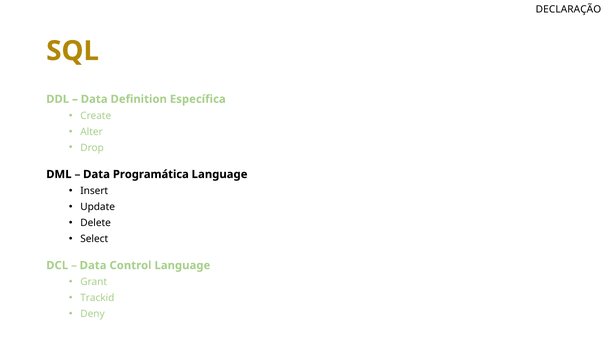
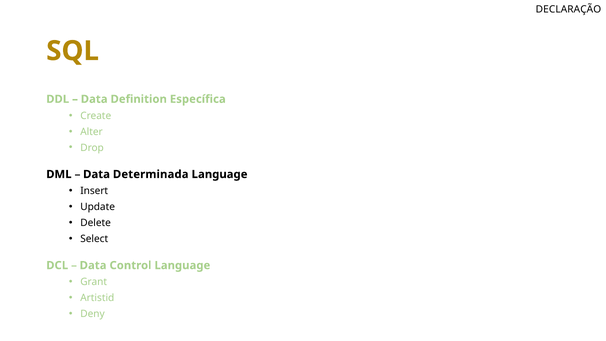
Programática: Programática -> Determinada
Trackid: Trackid -> Artistid
